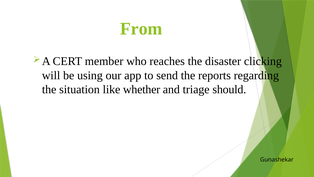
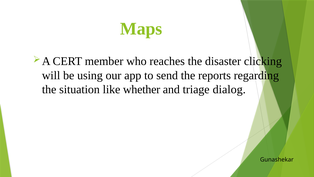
From: From -> Maps
should: should -> dialog
